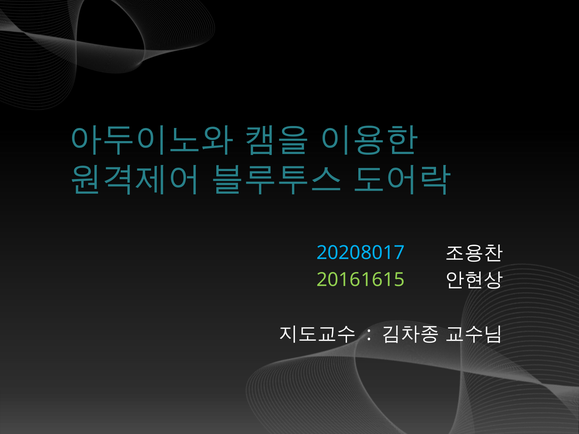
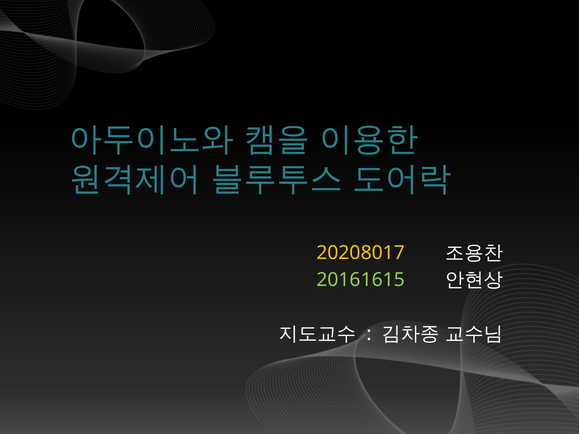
20208017 colour: light blue -> yellow
